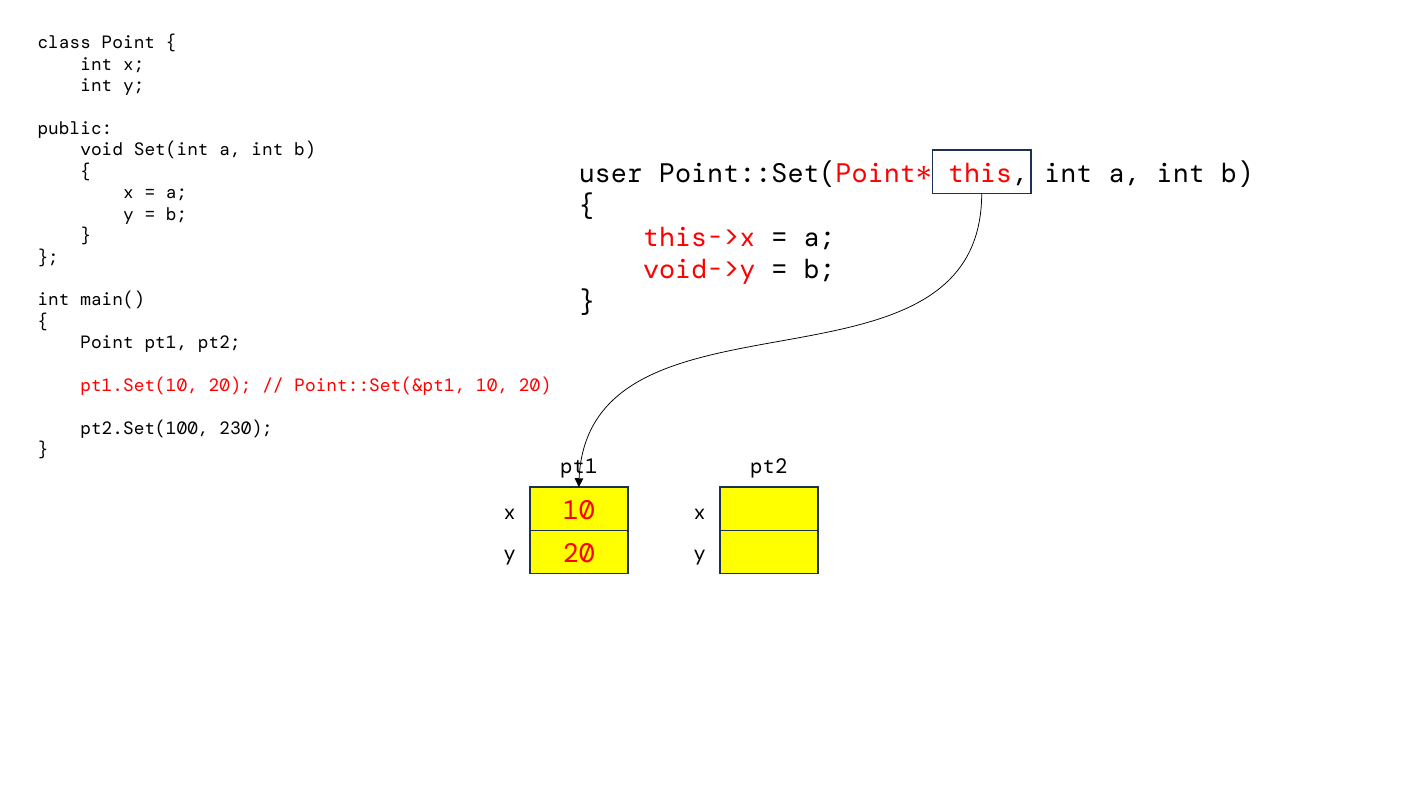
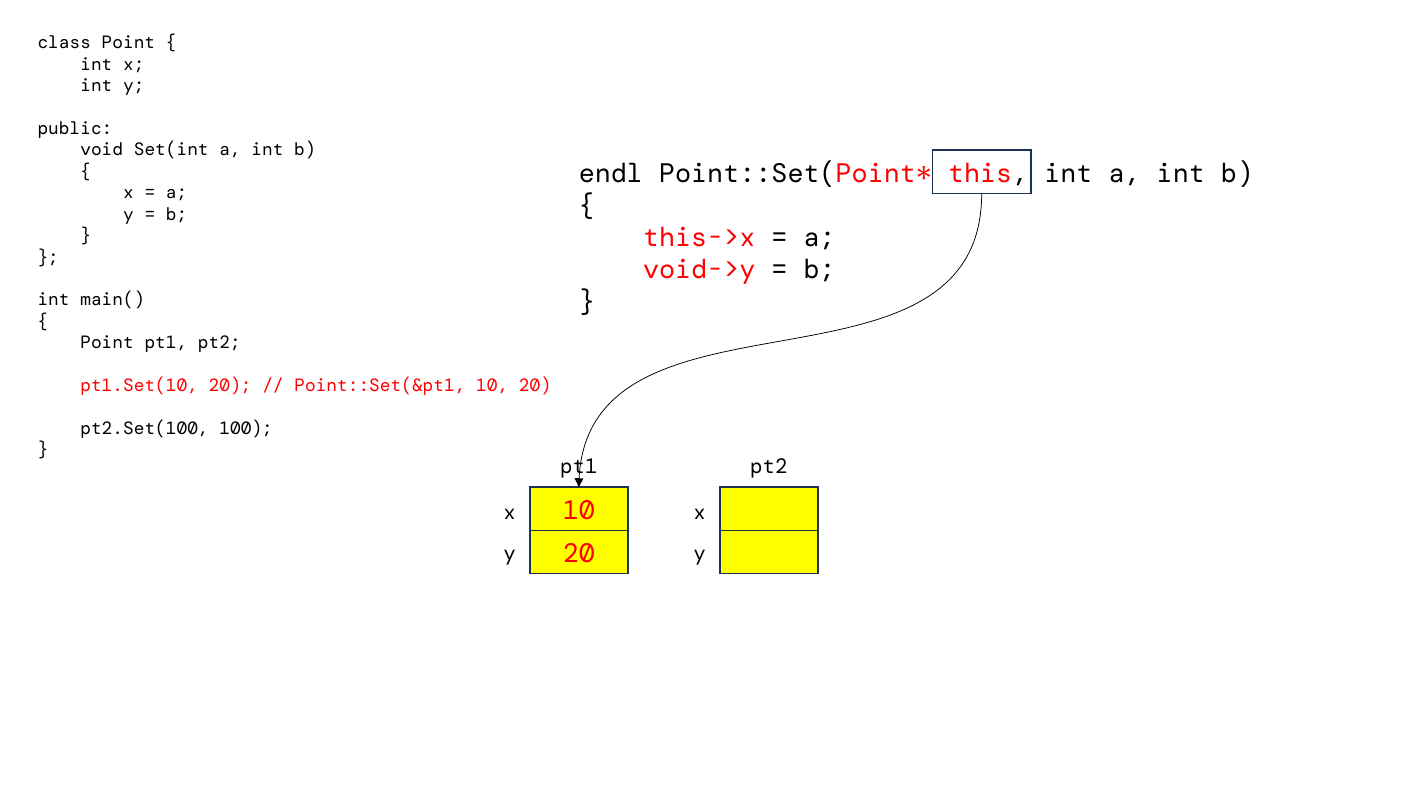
user: user -> endl
230: 230 -> 100
